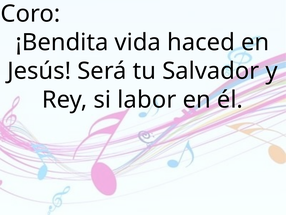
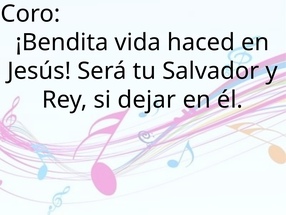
labor: labor -> dejar
